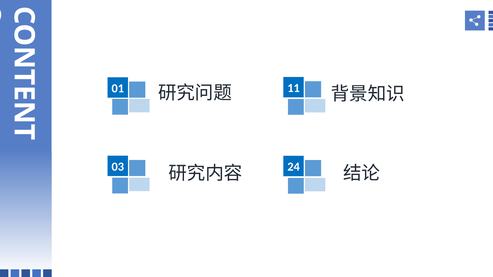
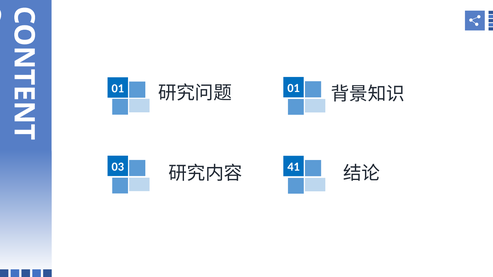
01 11: 11 -> 01
24: 24 -> 41
